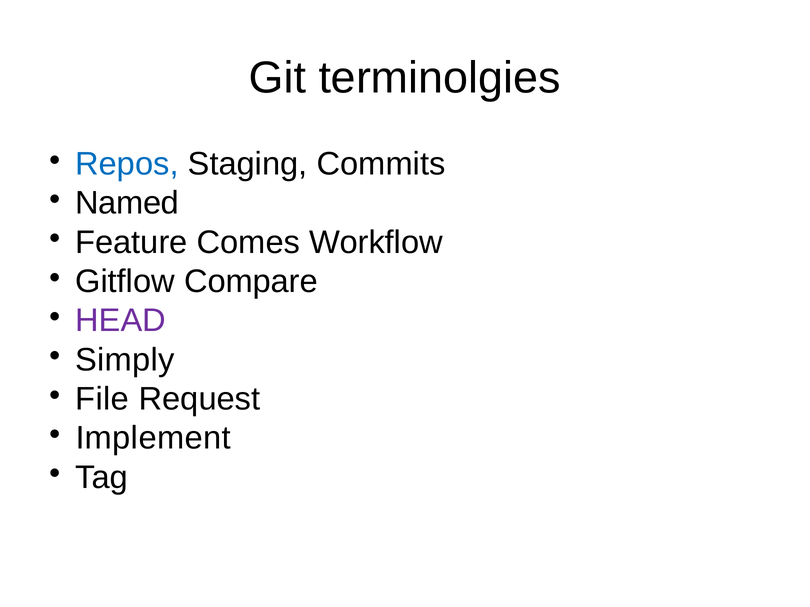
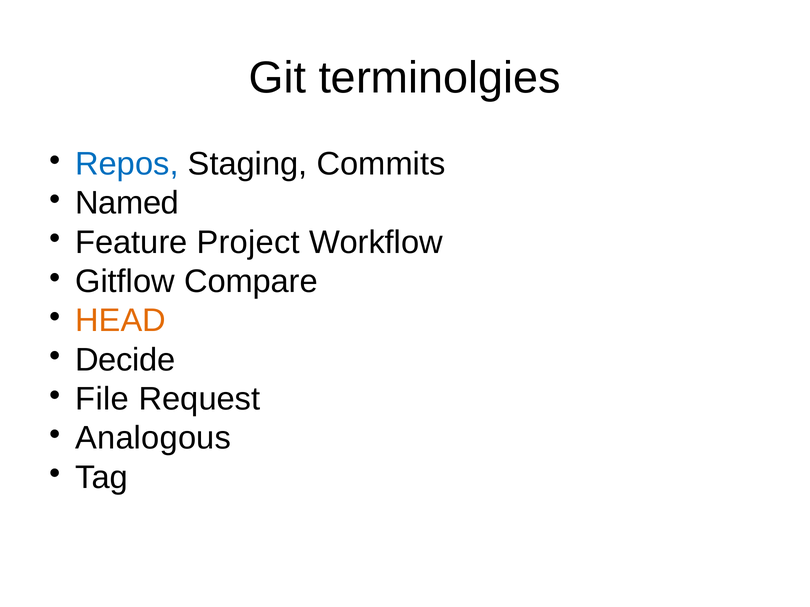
Comes: Comes -> Project
HEAD colour: purple -> orange
Simply: Simply -> Decide
Implement: Implement -> Analogous
